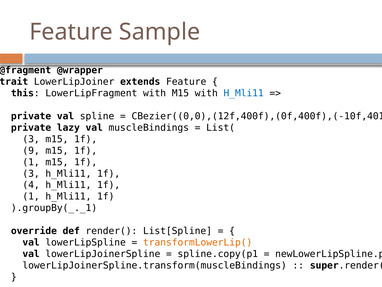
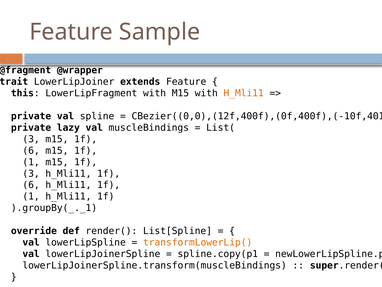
H_Mli11 at (244, 93) colour: blue -> orange
9 at (31, 150): 9 -> 6
4 at (31, 185): 4 -> 6
